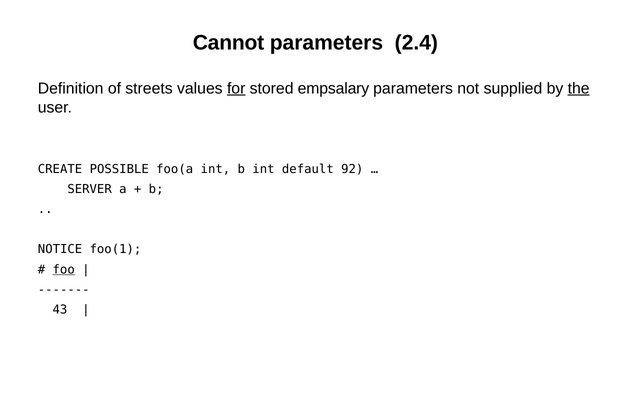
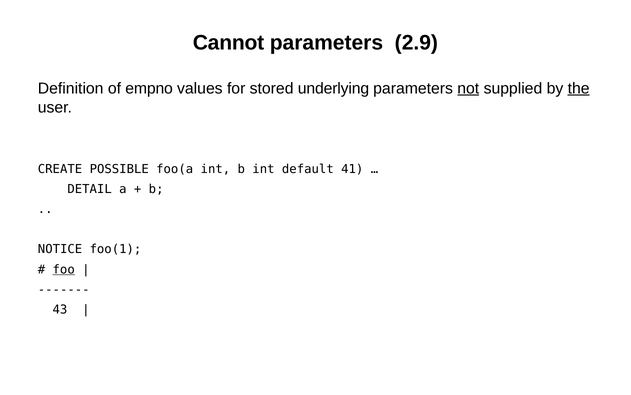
2.4: 2.4 -> 2.9
streets: streets -> empno
for underline: present -> none
empsalary: empsalary -> underlying
not underline: none -> present
92: 92 -> 41
SERVER: SERVER -> DETAIL
